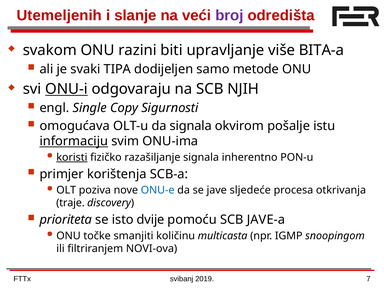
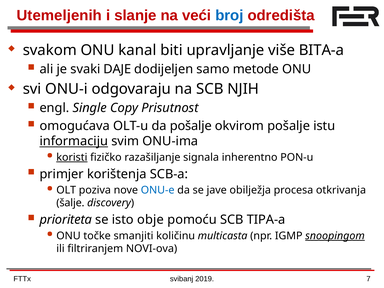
broj colour: purple -> blue
razini: razini -> kanal
TIPA: TIPA -> DAJE
ONU-i underline: present -> none
Sigurnosti: Sigurnosti -> Prisutnost
da signala: signala -> pošalje
sljedeće: sljedeće -> obilježja
traje: traje -> šalje
dvije: dvije -> obje
JAVE-a: JAVE-a -> TIPA-a
snoopingom underline: none -> present
